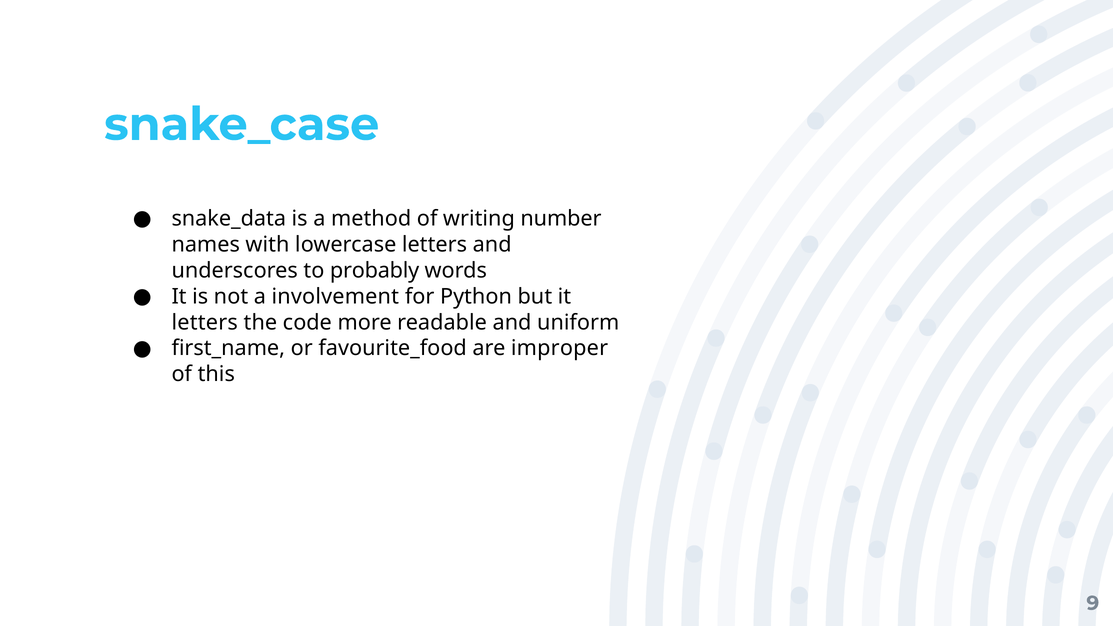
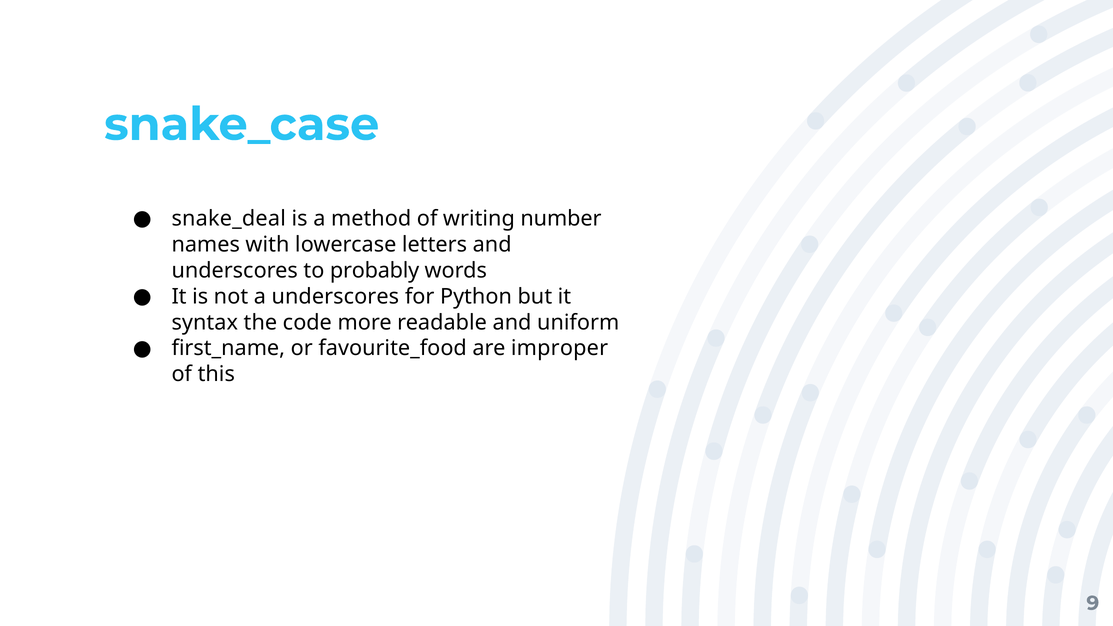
snake_data: snake_data -> snake_deal
a involvement: involvement -> underscores
letters at (205, 322): letters -> syntax
